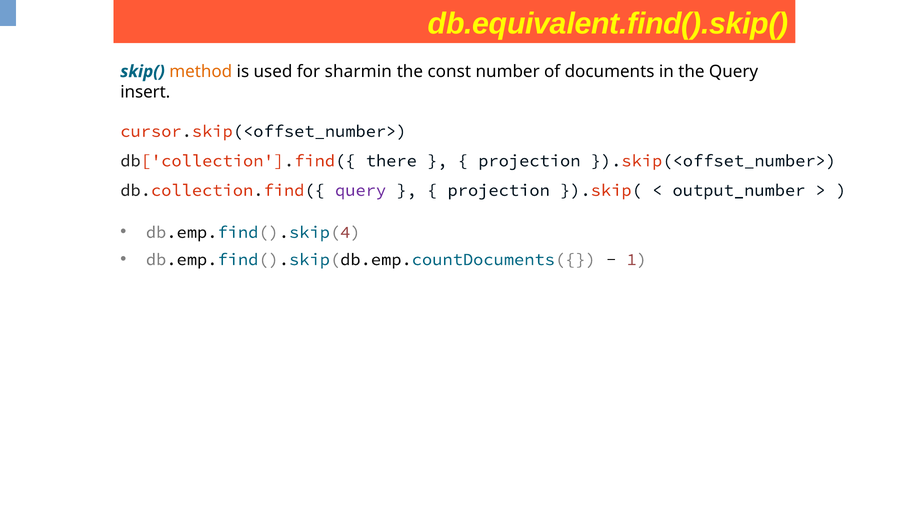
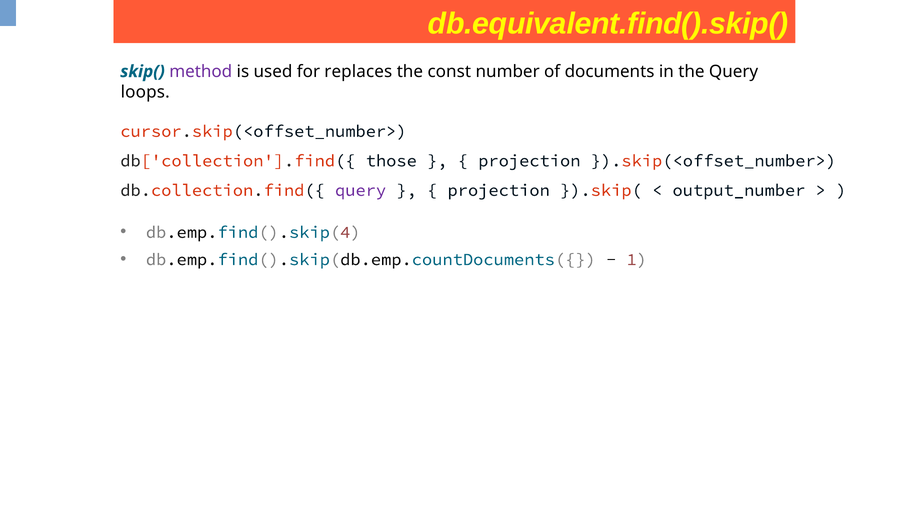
method colour: orange -> purple
sharmin: sharmin -> replaces
insert: insert -> loops
there: there -> those
